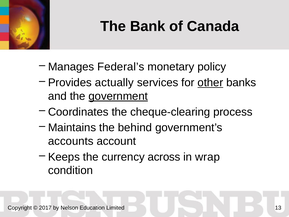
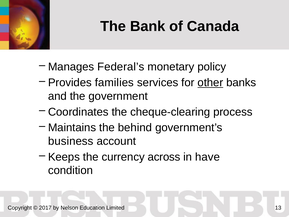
actually: actually -> families
government underline: present -> none
accounts: accounts -> business
wrap: wrap -> have
